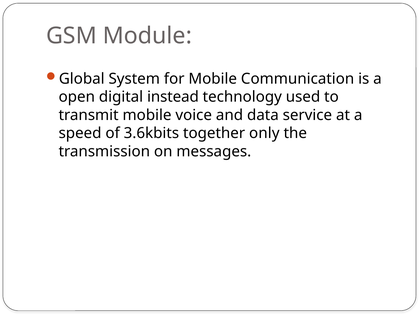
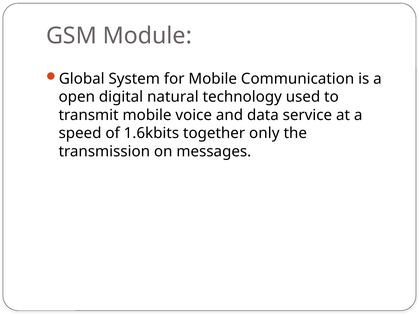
instead: instead -> natural
3.6kbits: 3.6kbits -> 1.6kbits
